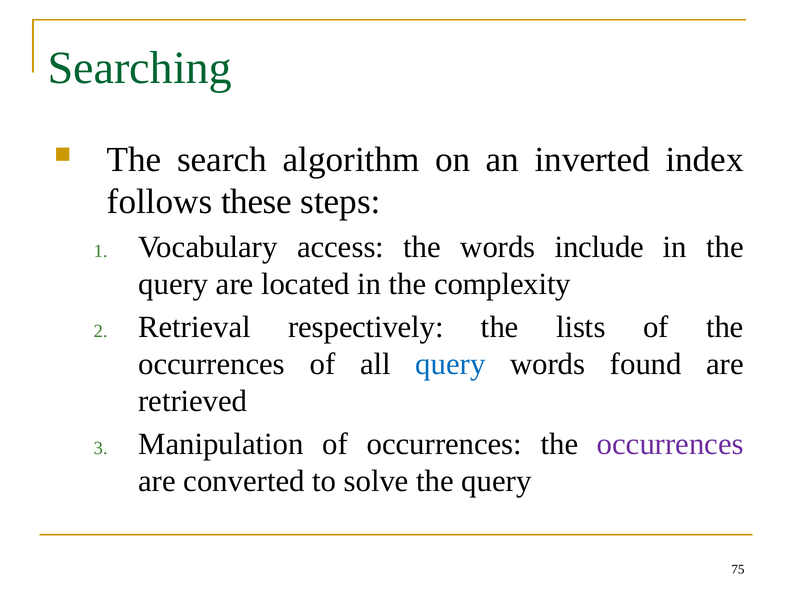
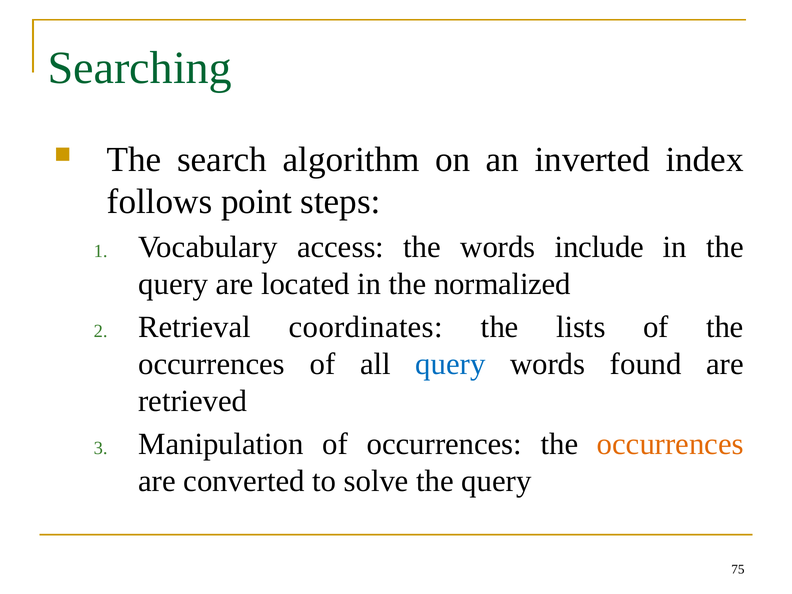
these: these -> point
complexity: complexity -> normalized
respectively: respectively -> coordinates
occurrences at (670, 444) colour: purple -> orange
